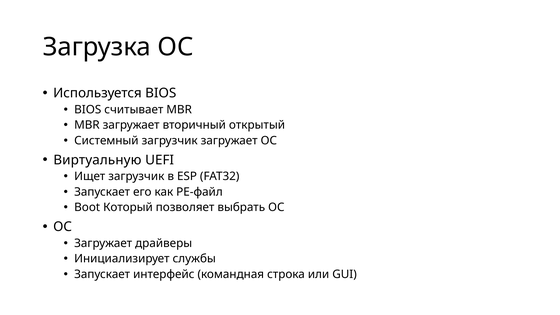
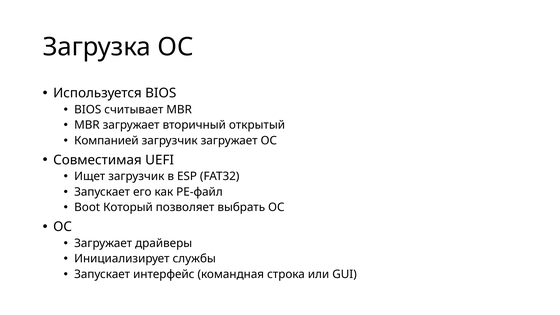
Системный: Системный -> Компанией
Виртуальную: Виртуальную -> Совместимая
